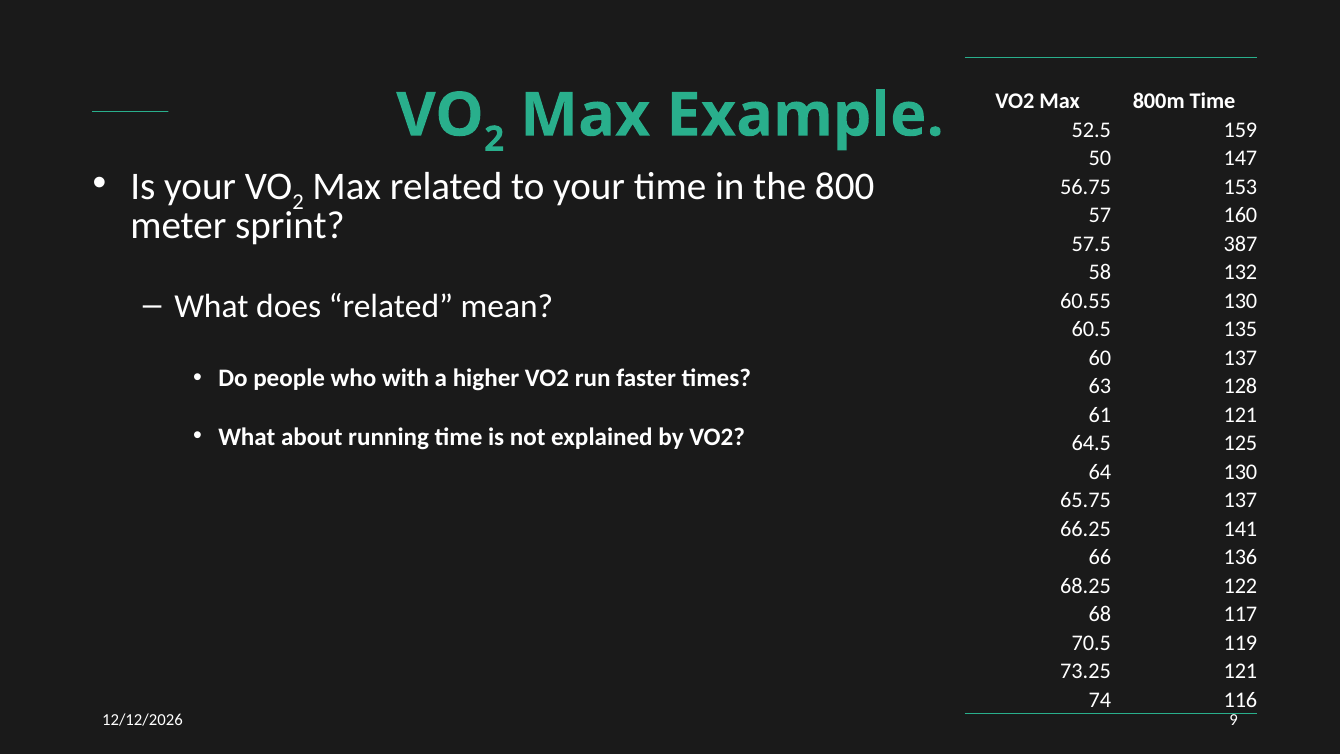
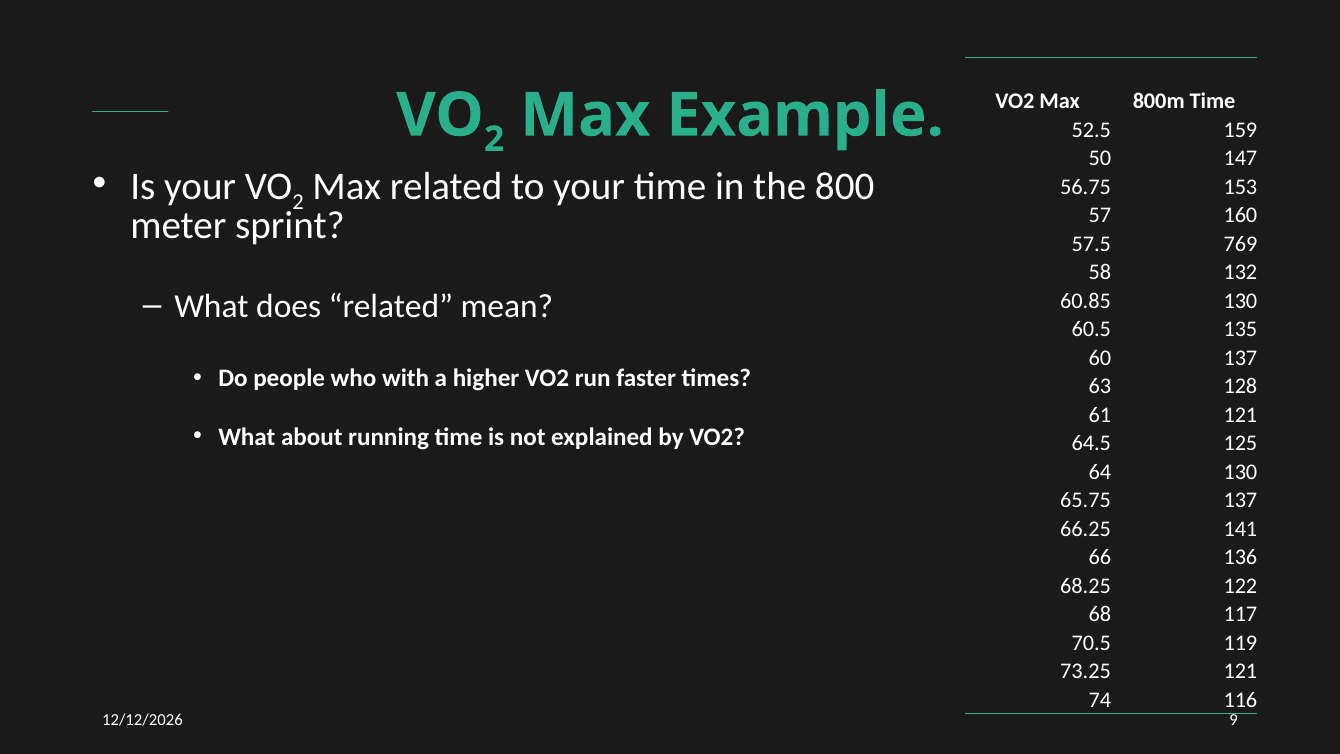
387: 387 -> 769
60.55: 60.55 -> 60.85
